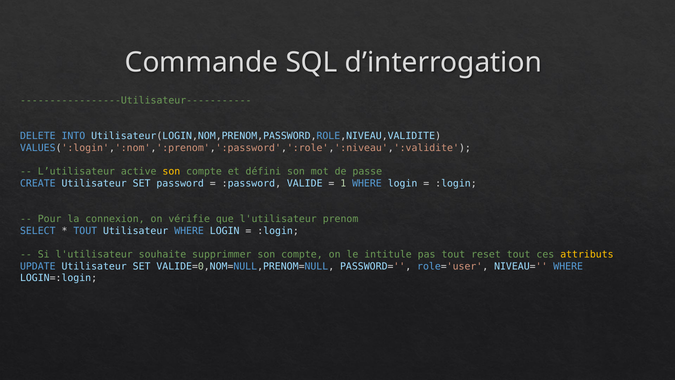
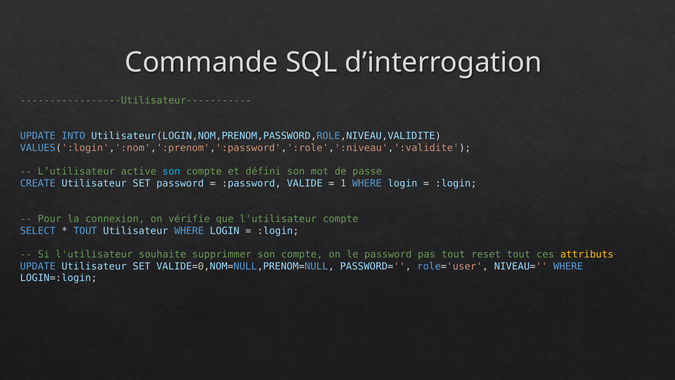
DELETE at (38, 136): DELETE -> UPDATE
son at (171, 172) colour: yellow -> light blue
l'utilisateur prenom: prenom -> compte
le intitule: intitule -> password
